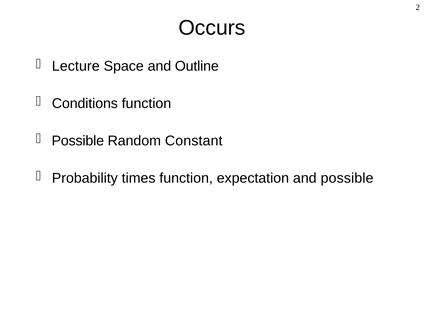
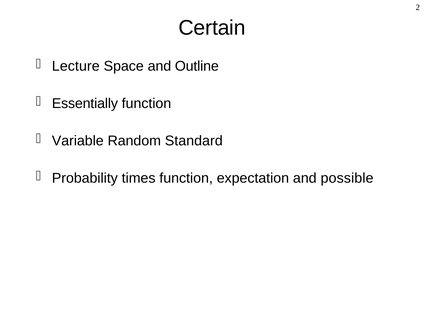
Occurs: Occurs -> Certain
Conditions: Conditions -> Essentially
Possible at (78, 141): Possible -> Variable
Constant: Constant -> Standard
